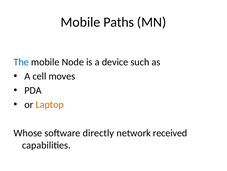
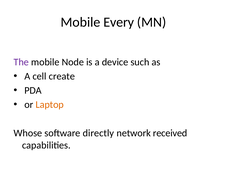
Paths: Paths -> Every
The colour: blue -> purple
moves: moves -> create
